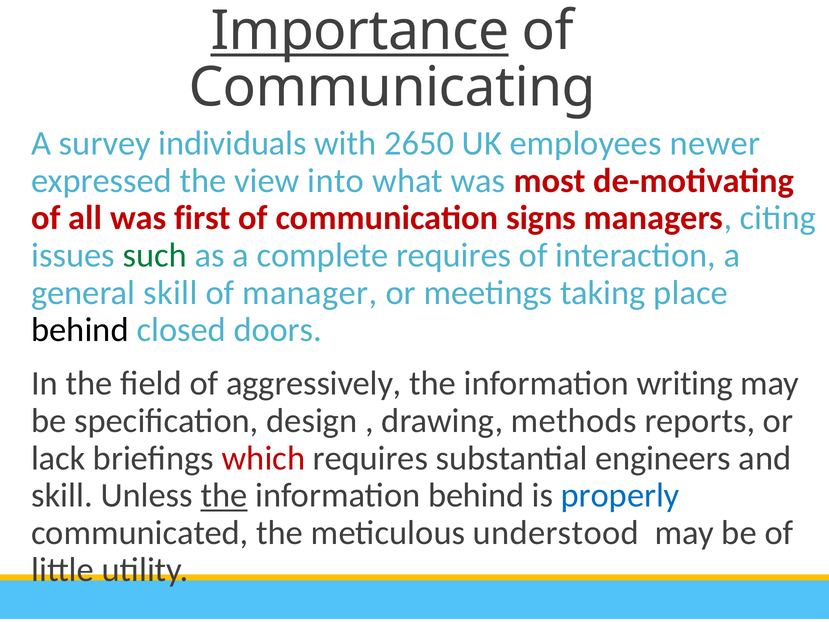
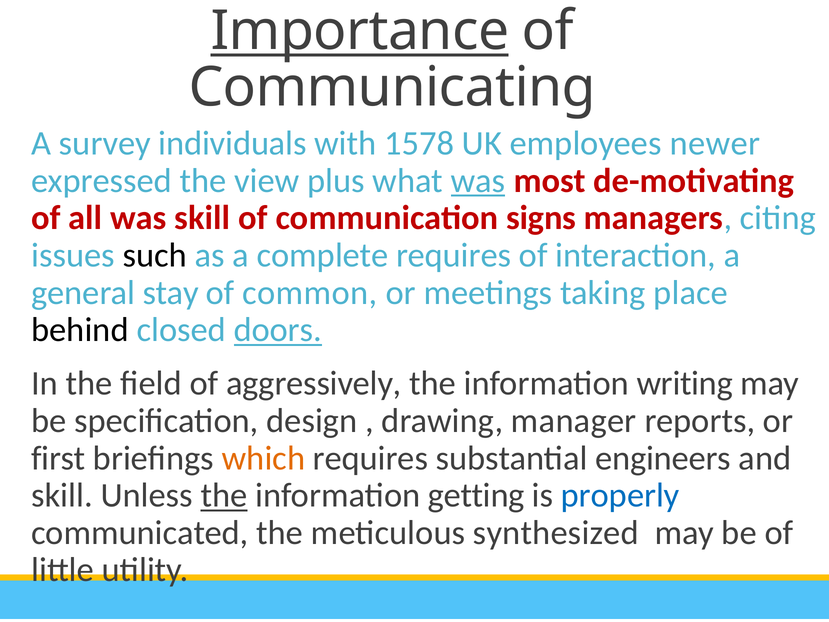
2650: 2650 -> 1578
into: into -> plus
was at (478, 181) underline: none -> present
was first: first -> skill
such colour: green -> black
general skill: skill -> stay
manager: manager -> common
doors underline: none -> present
methods: methods -> manager
lack: lack -> first
which colour: red -> orange
information behind: behind -> getting
understood: understood -> synthesized
